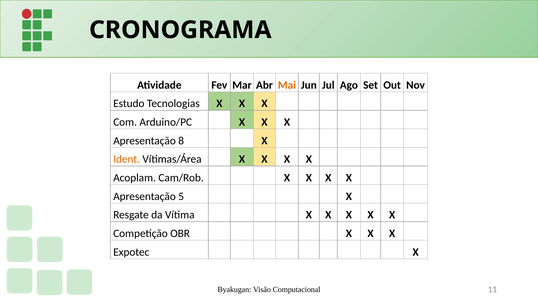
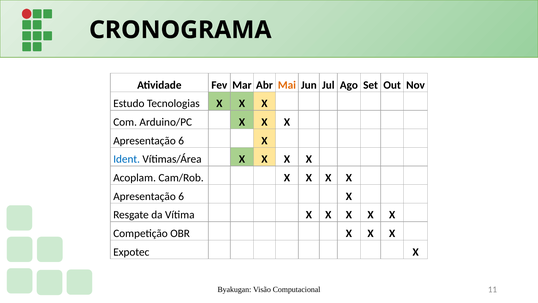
8 at (181, 141): 8 -> 6
Ident colour: orange -> blue
5 at (181, 196): 5 -> 6
